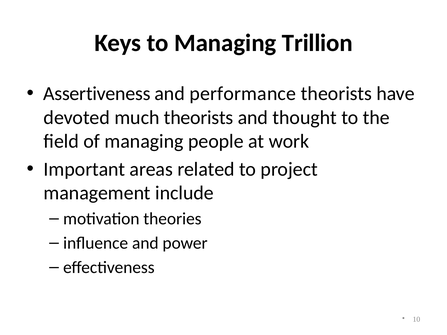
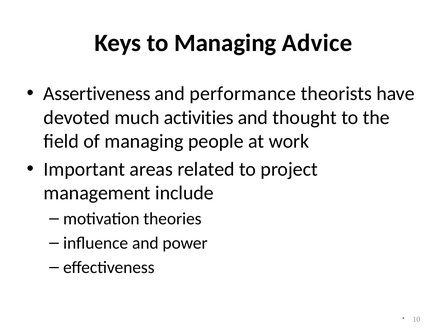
Trillion: Trillion -> Advice
much theorists: theorists -> activities
